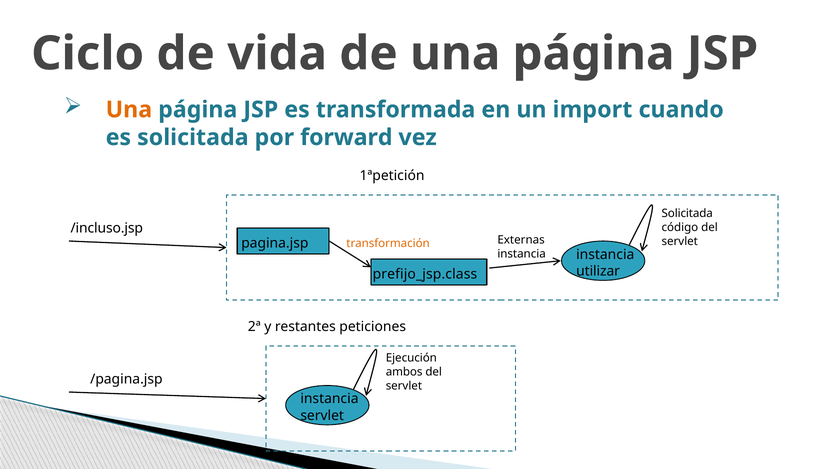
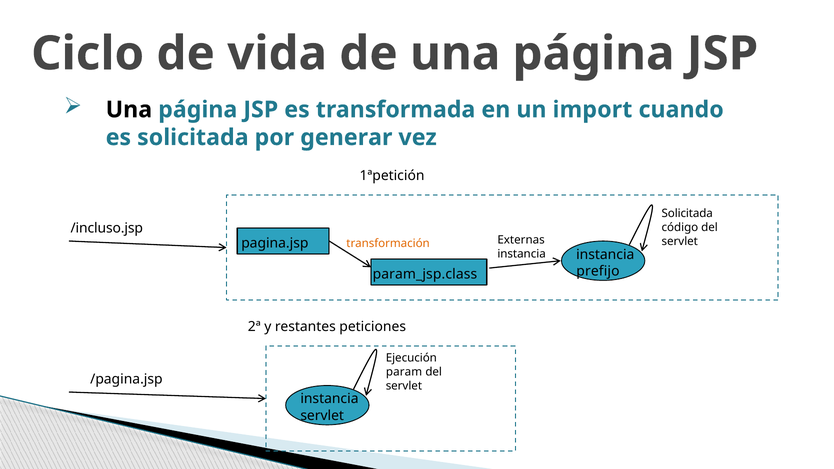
Una at (129, 110) colour: orange -> black
forward: forward -> generar
utilizar: utilizar -> prefijo
prefijo_jsp.class: prefijo_jsp.class -> param_jsp.class
ambos: ambos -> param
